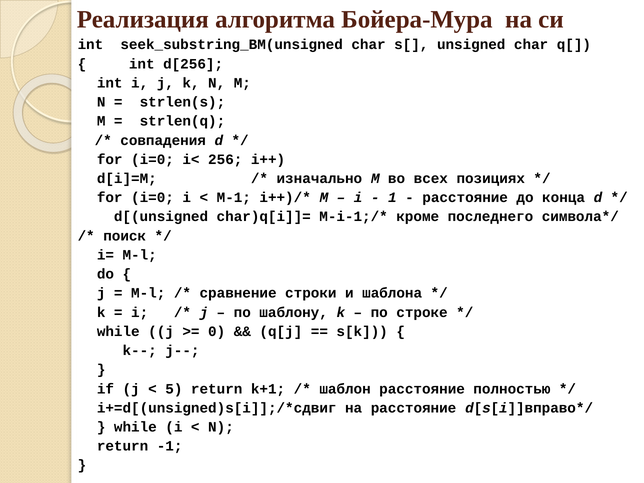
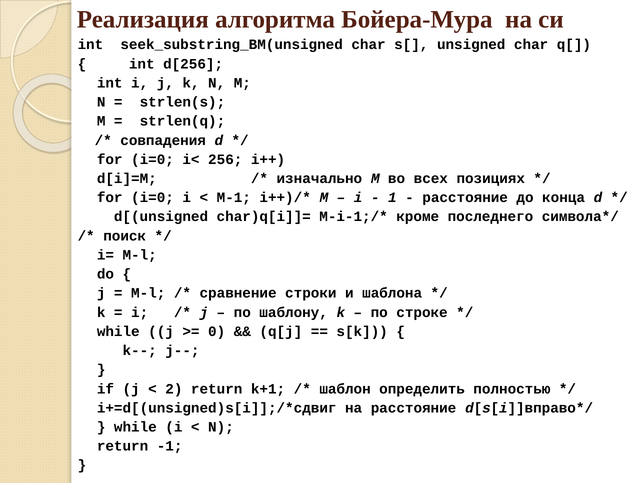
5: 5 -> 2
шаблон расстояние: расстояние -> определить
